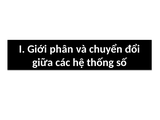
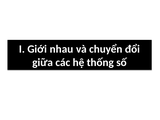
phân: phân -> nhau
